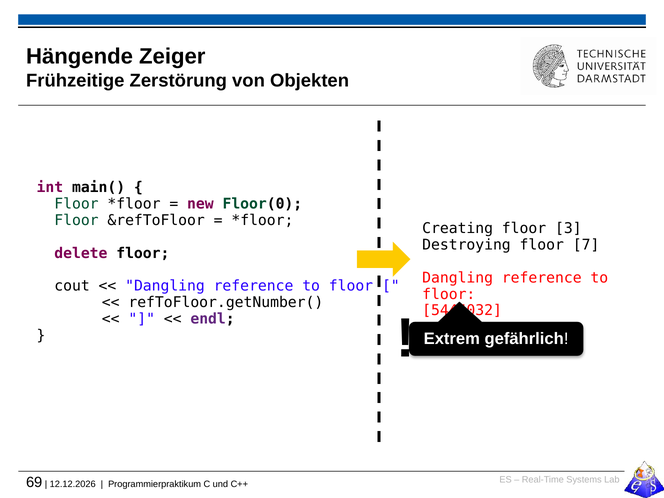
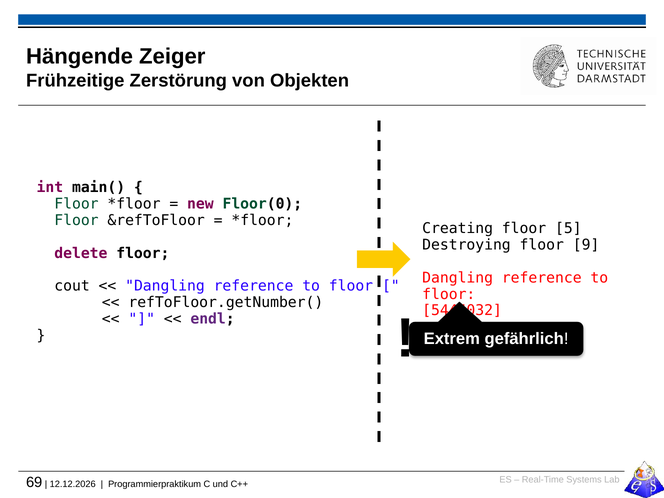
3: 3 -> 5
7: 7 -> 9
